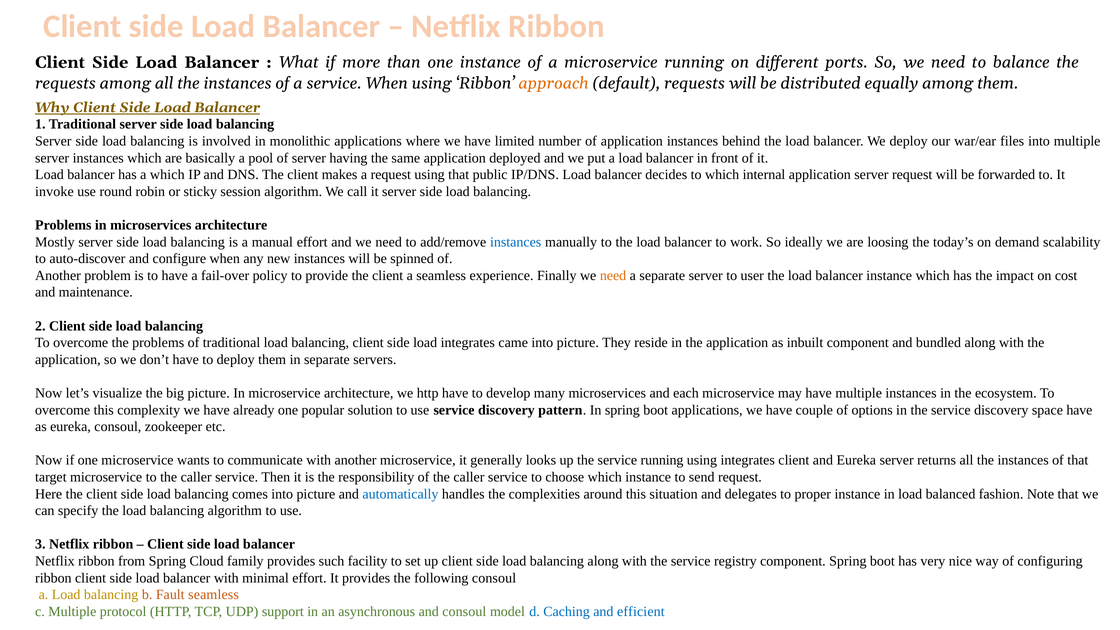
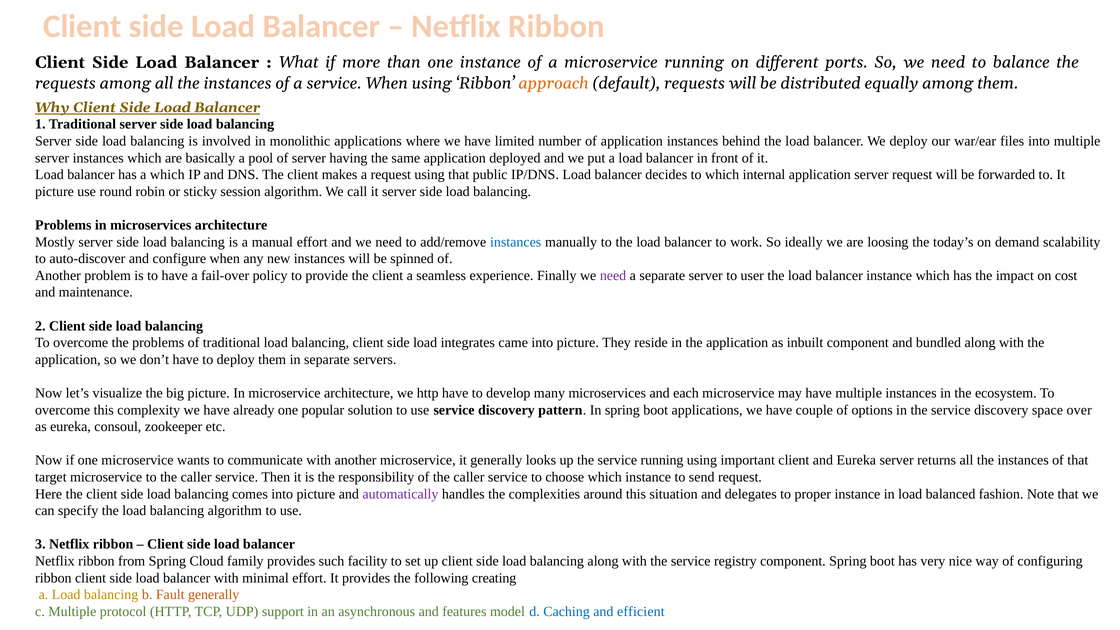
invoke at (54, 192): invoke -> picture
need at (613, 276) colour: orange -> purple
space have: have -> over
using integrates: integrates -> important
automatically colour: blue -> purple
following consoul: consoul -> creating
Fault seamless: seamless -> generally
and consoul: consoul -> features
